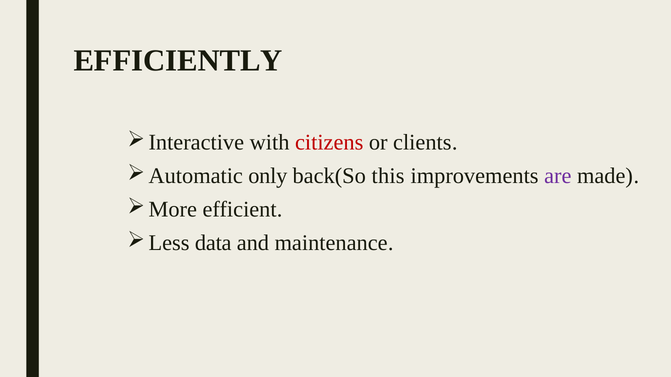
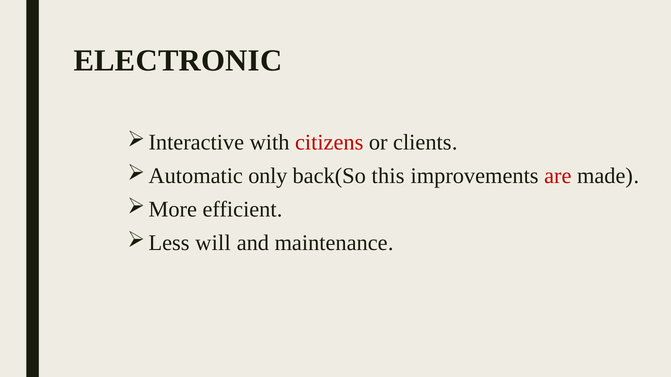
EFFICIENTLY: EFFICIENTLY -> ELECTRONIC
are colour: purple -> red
data: data -> will
